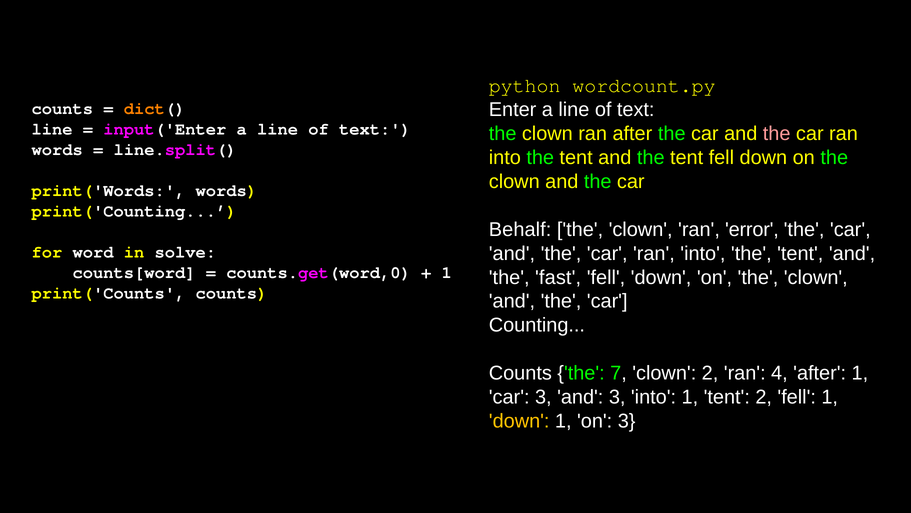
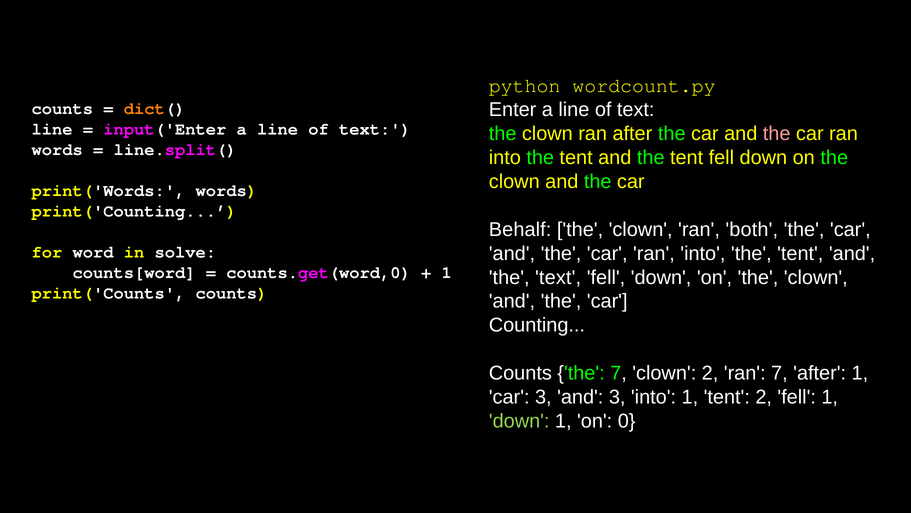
error: error -> both
the fast: fast -> text
ran 4: 4 -> 7
down at (519, 421) colour: yellow -> light green
on 3: 3 -> 0
